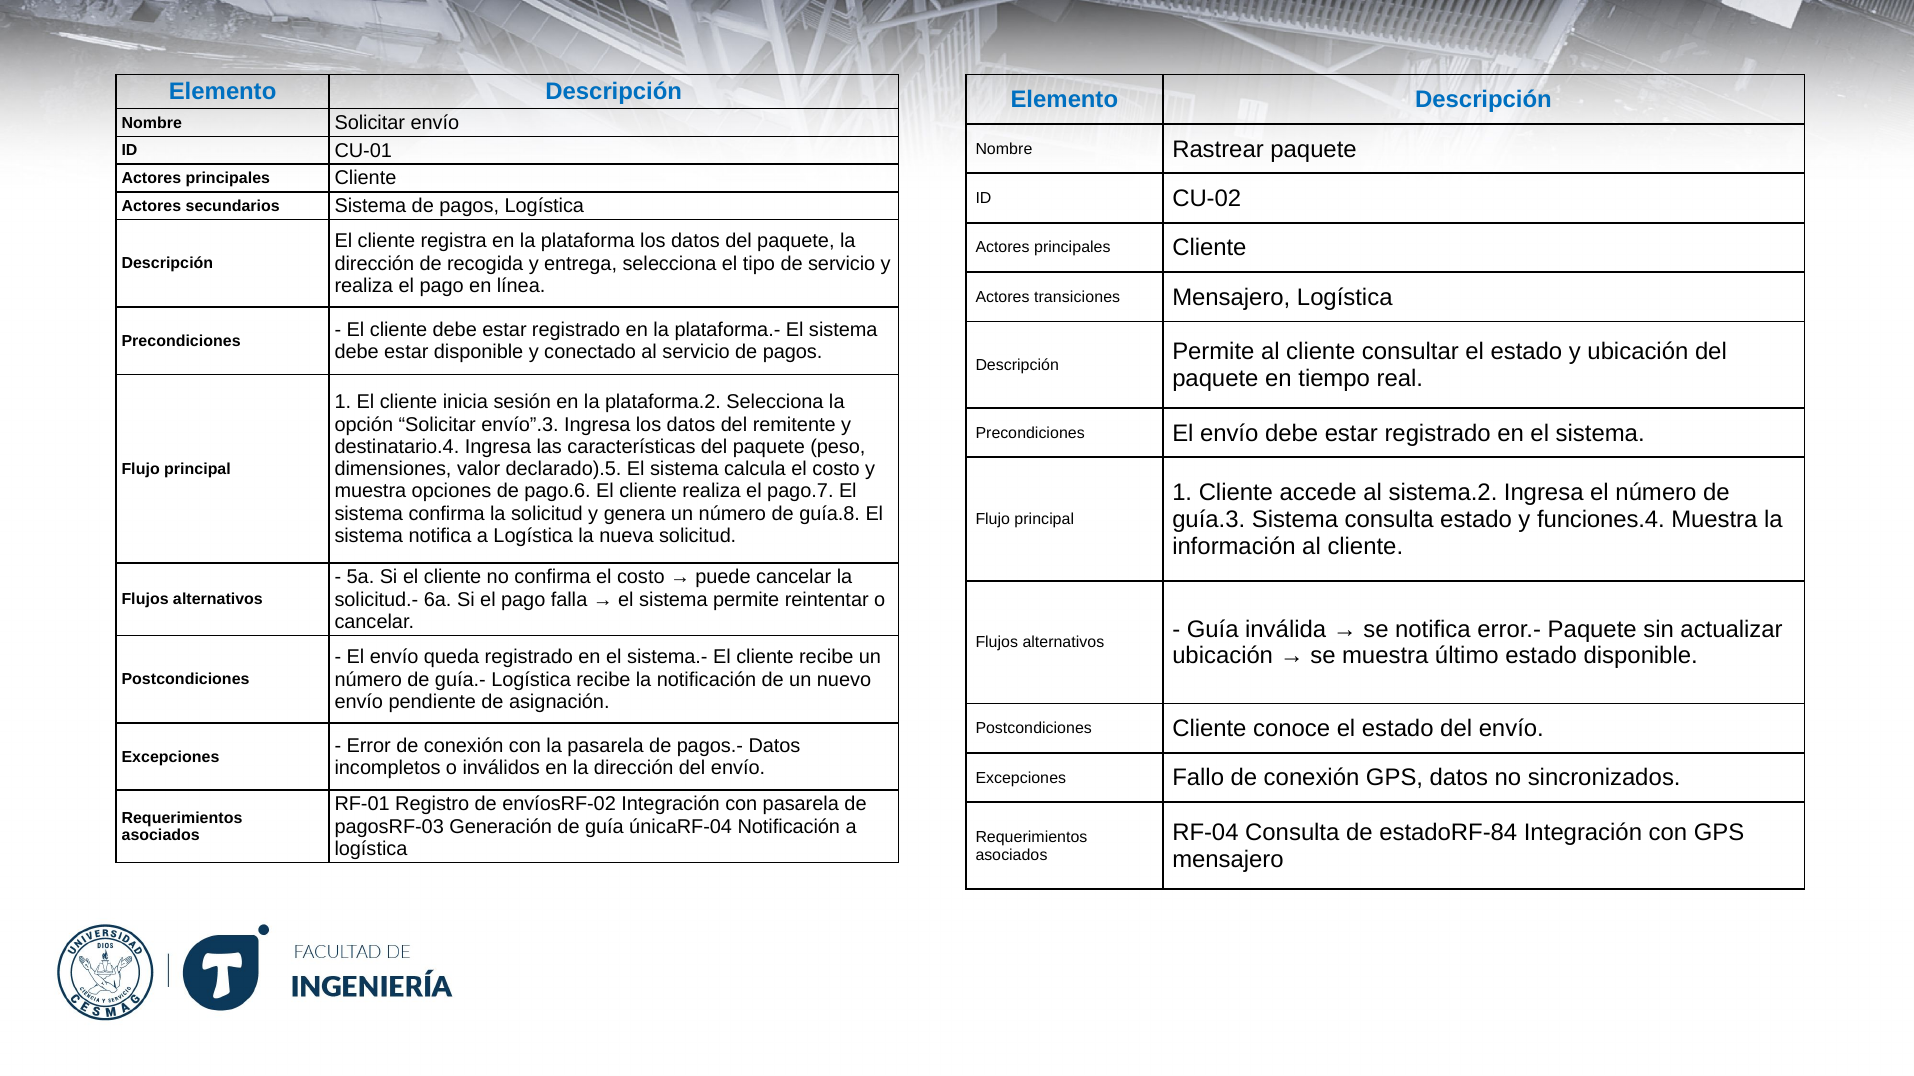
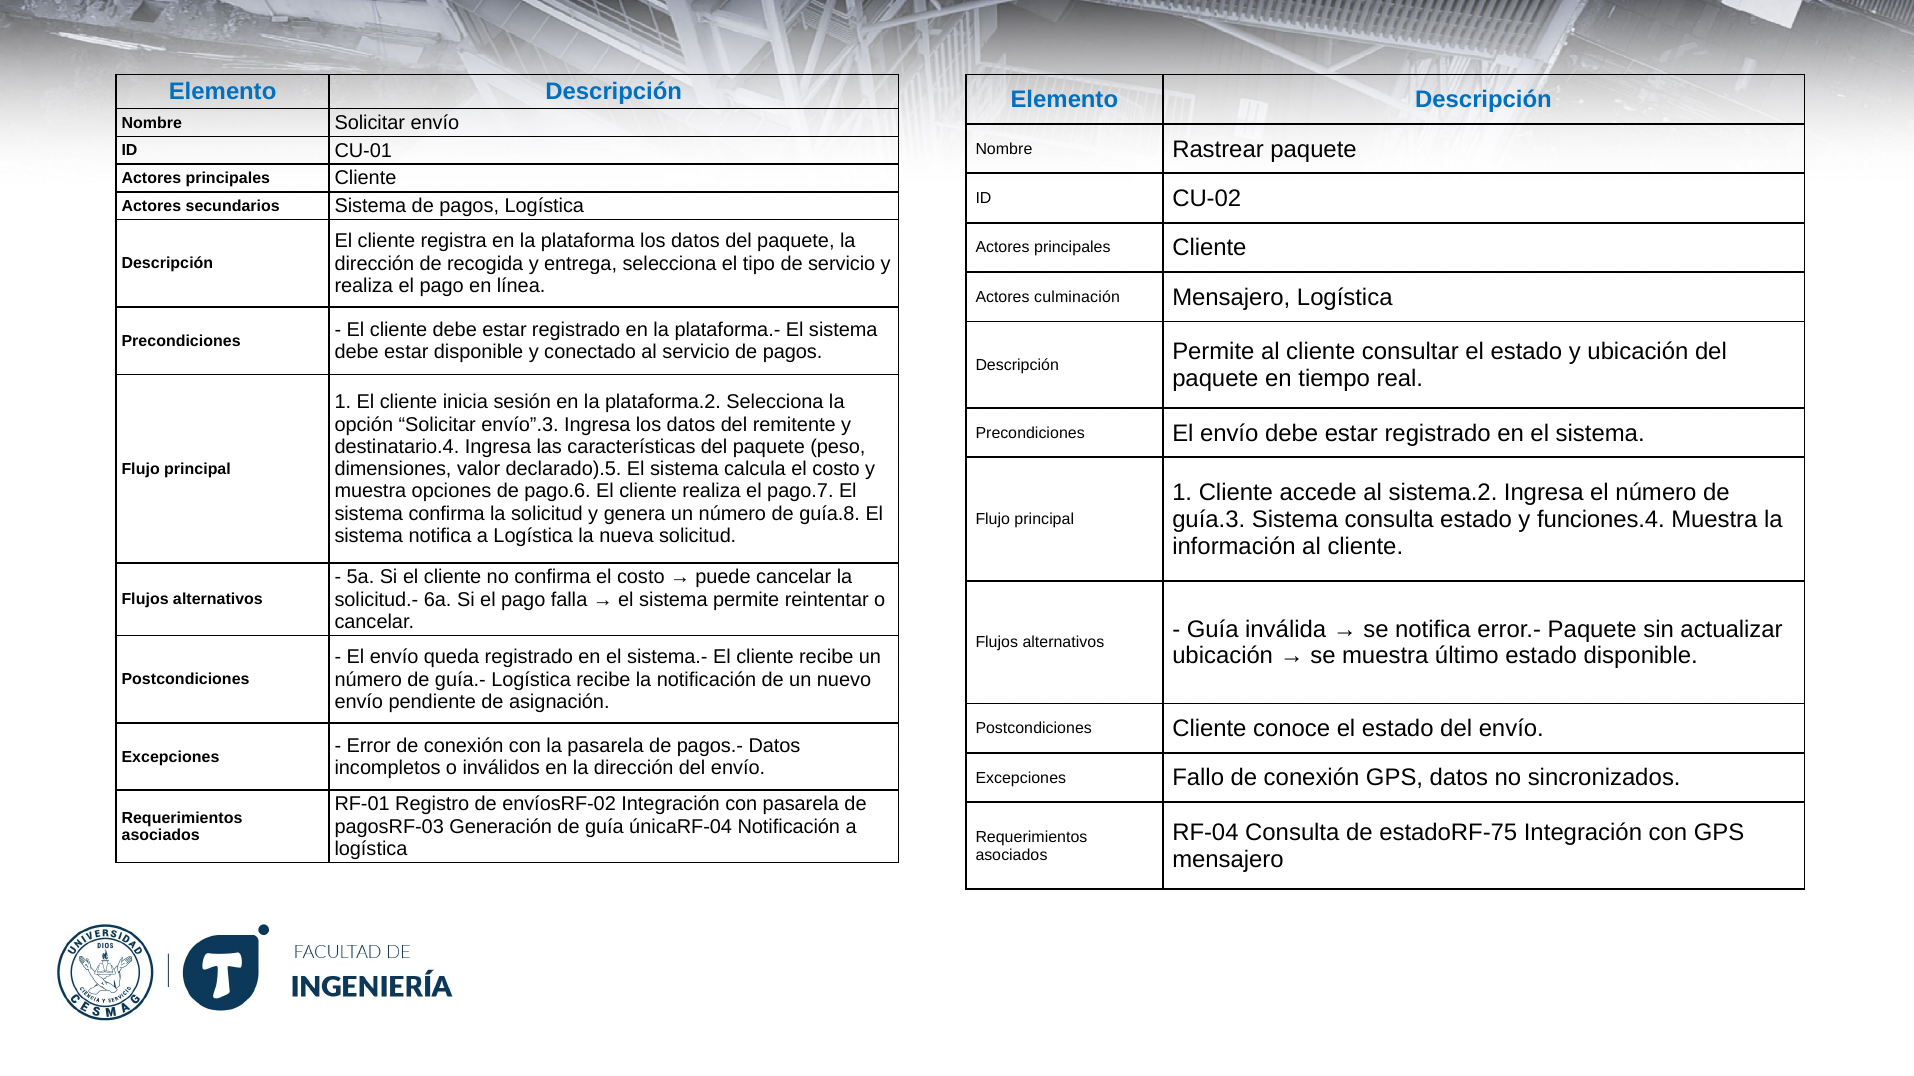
transiciones: transiciones -> culminación
estadoRF-84: estadoRF-84 -> estadoRF-75
